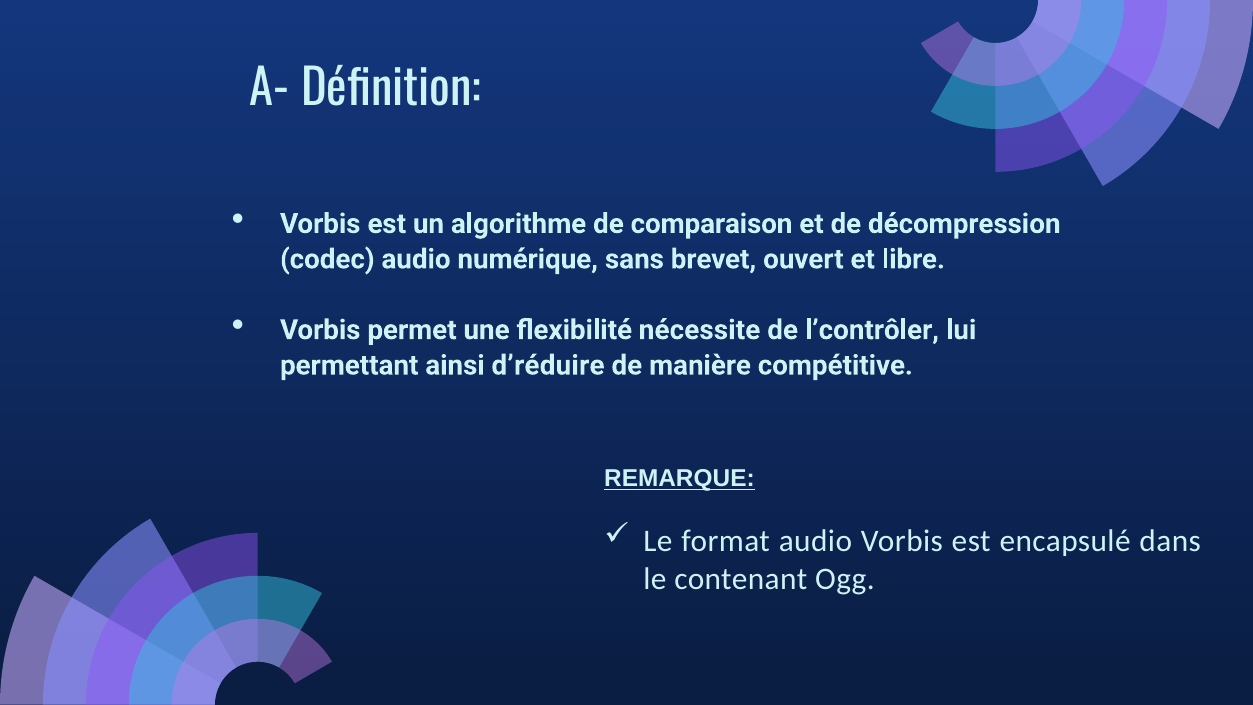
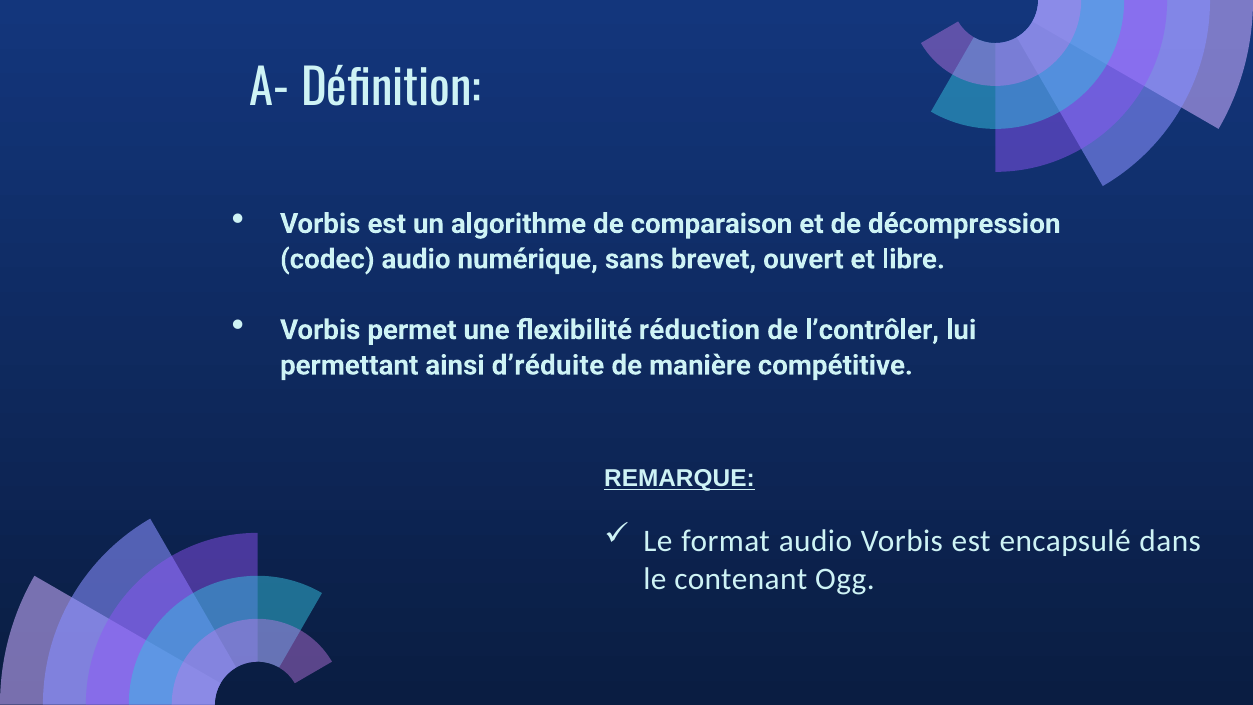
nécessite: nécessite -> réduction
d’réduire: d’réduire -> d’réduite
